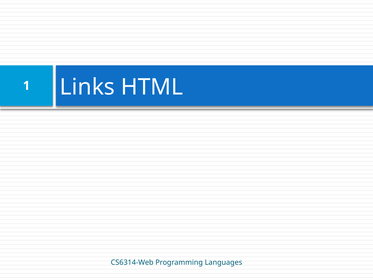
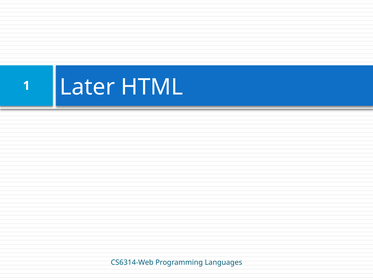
Links: Links -> Later
